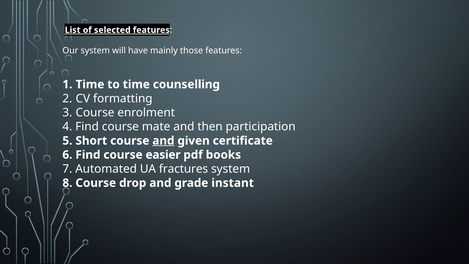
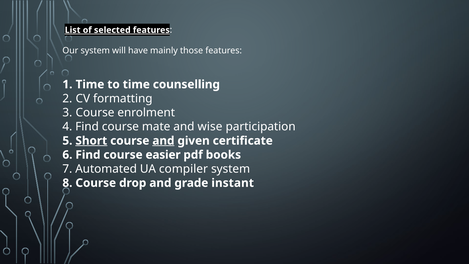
then: then -> wise
Short underline: none -> present
fractures: fractures -> compiler
